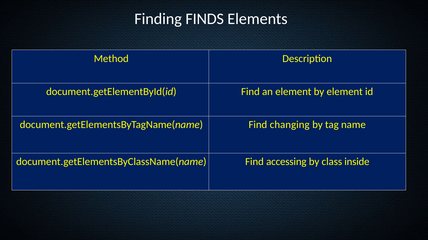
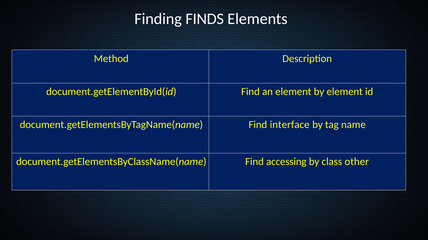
changing: changing -> interface
inside: inside -> other
